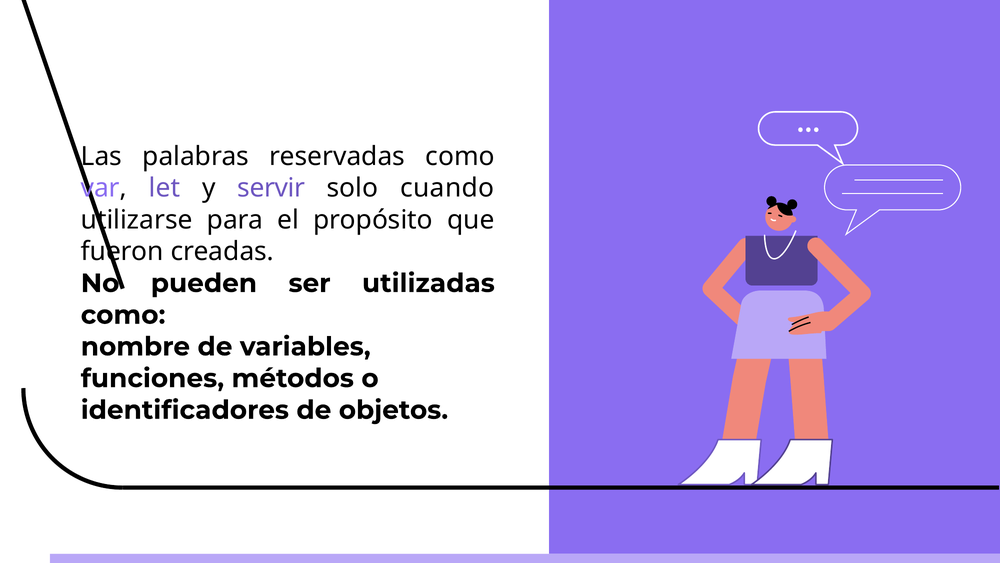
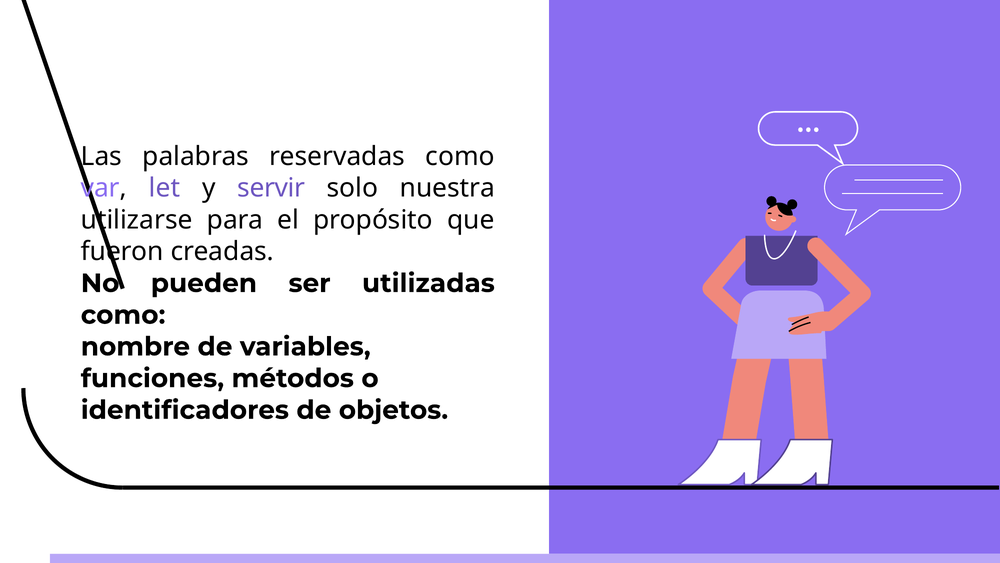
cuando: cuando -> nuestra
